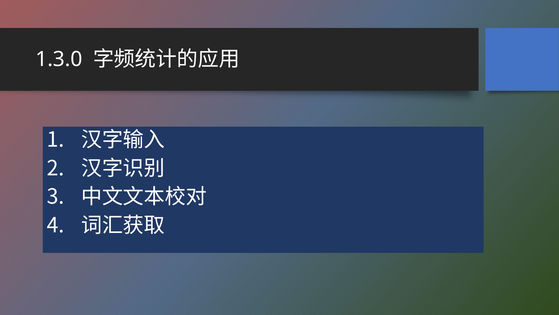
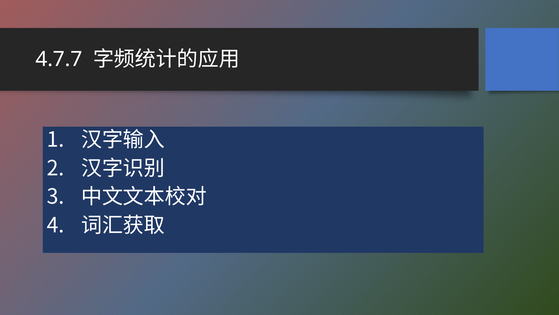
1.3.0: 1.3.0 -> 4.7.7
